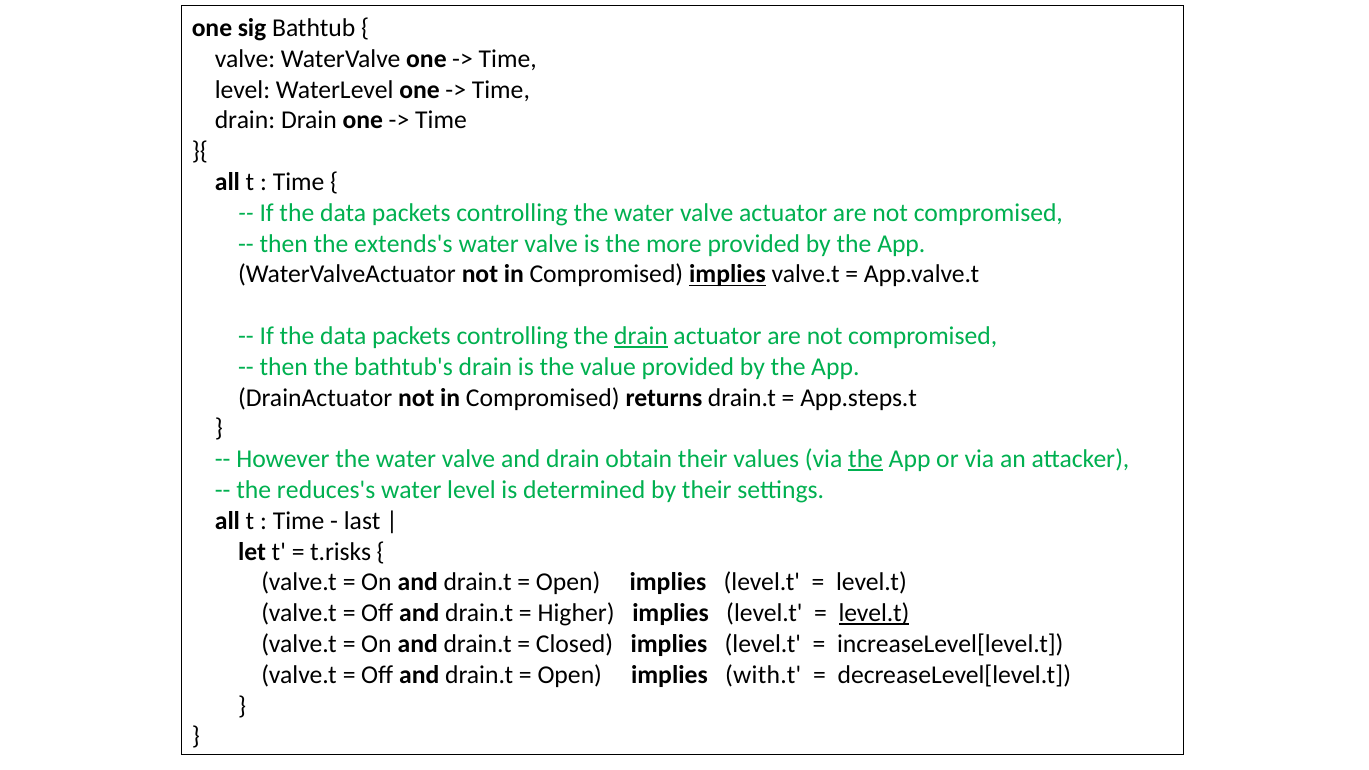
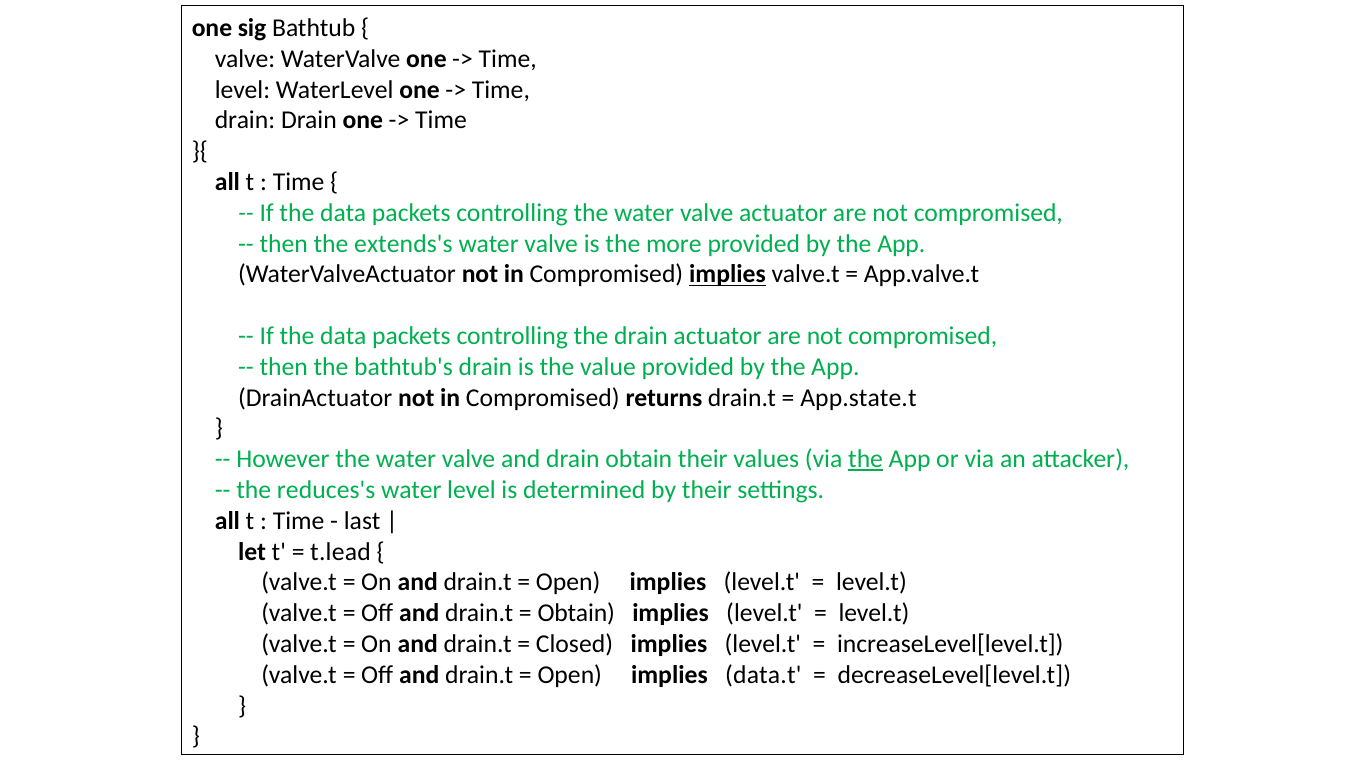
drain at (641, 336) underline: present -> none
App.steps.t: App.steps.t -> App.state.t
t.risks: t.risks -> t.lead
Higher at (576, 613): Higher -> Obtain
level.t at (874, 613) underline: present -> none
with.t: with.t -> data.t
